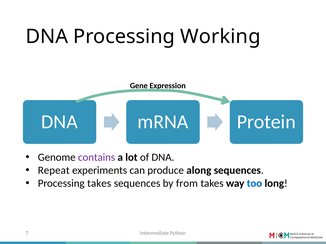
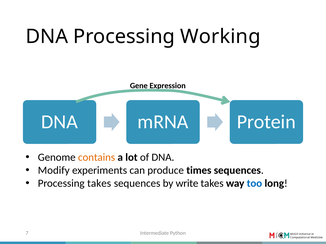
contains colour: purple -> orange
Repeat: Repeat -> Modify
along: along -> times
from: from -> write
